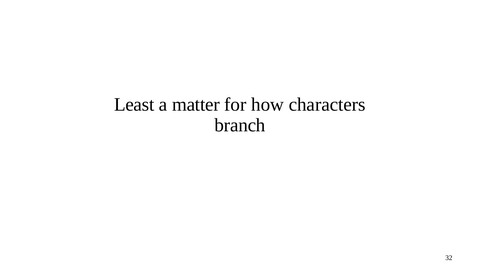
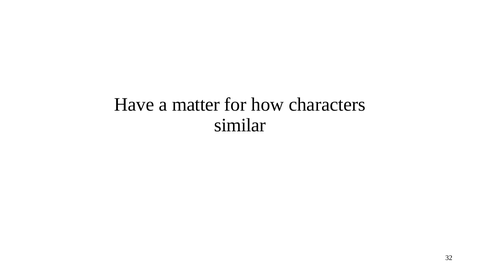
Least: Least -> Have
branch: branch -> similar
